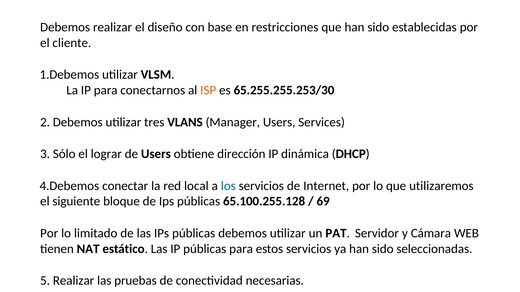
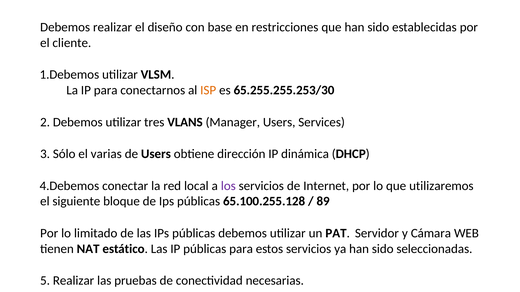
lograr: lograr -> varias
los colour: blue -> purple
69: 69 -> 89
